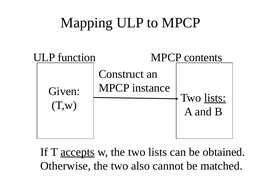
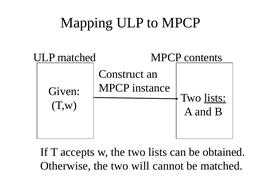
ULP function: function -> matched
accepts underline: present -> none
also: also -> will
